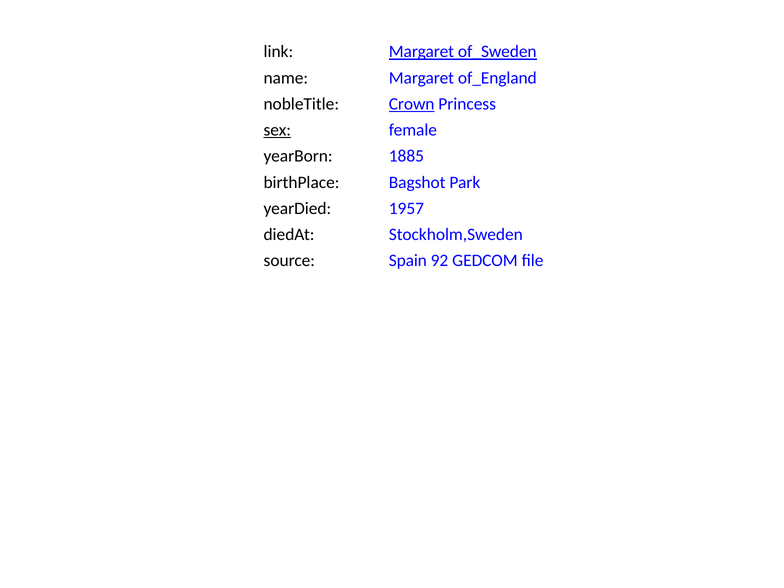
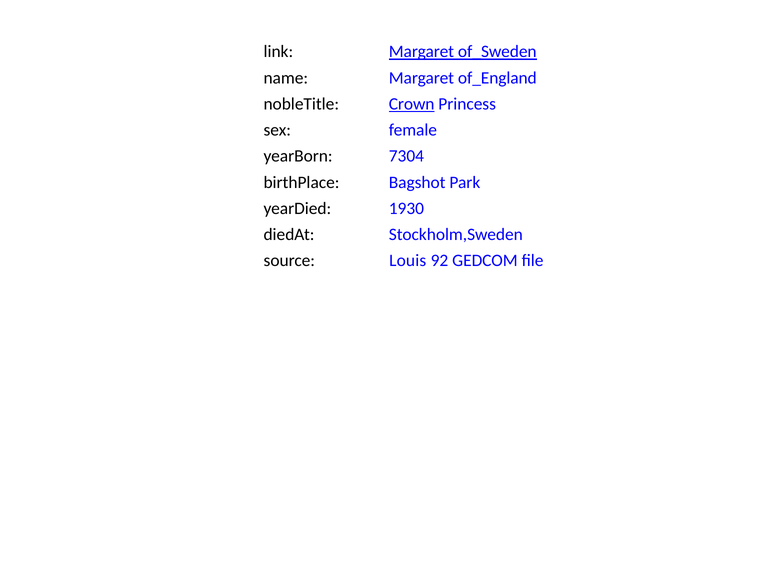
sex underline: present -> none
1885: 1885 -> 7304
1957: 1957 -> 1930
Spain: Spain -> Louis
